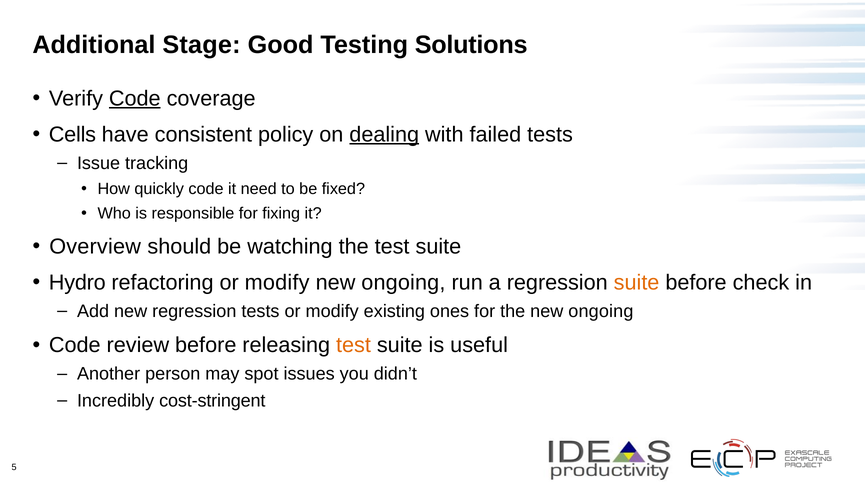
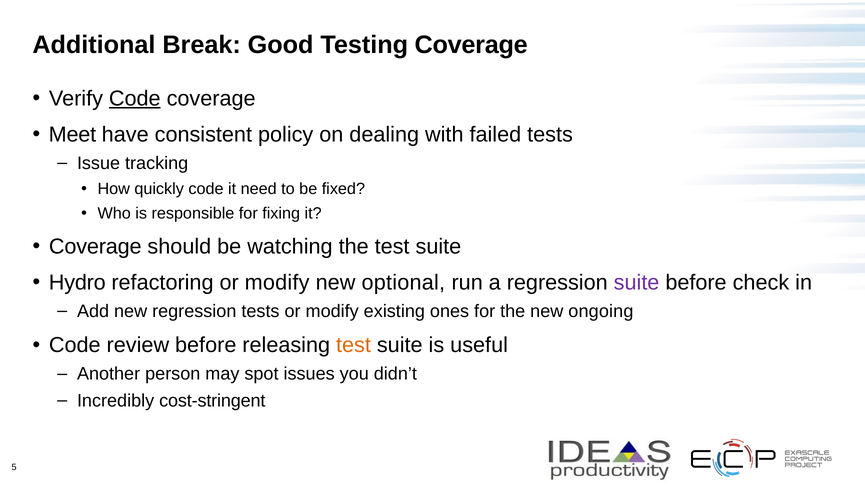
Stage: Stage -> Break
Testing Solutions: Solutions -> Coverage
Cells: Cells -> Meet
dealing underline: present -> none
Overview at (95, 246): Overview -> Coverage
ongoing at (403, 282): ongoing -> optional
suite at (637, 282) colour: orange -> purple
